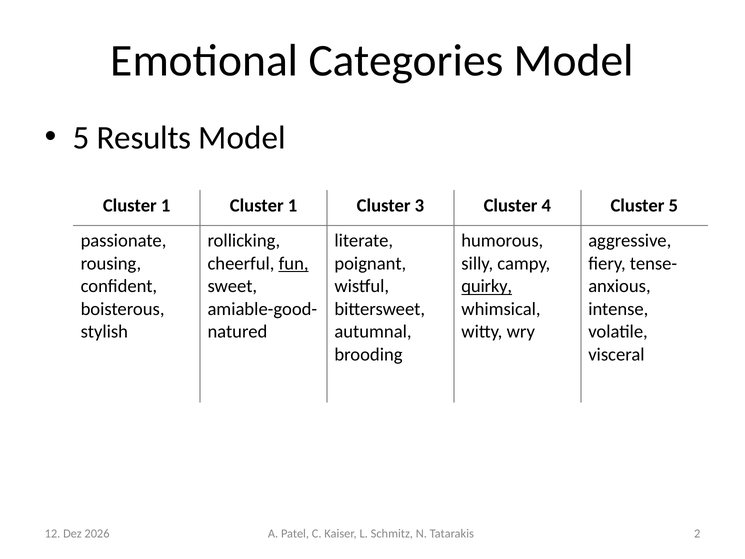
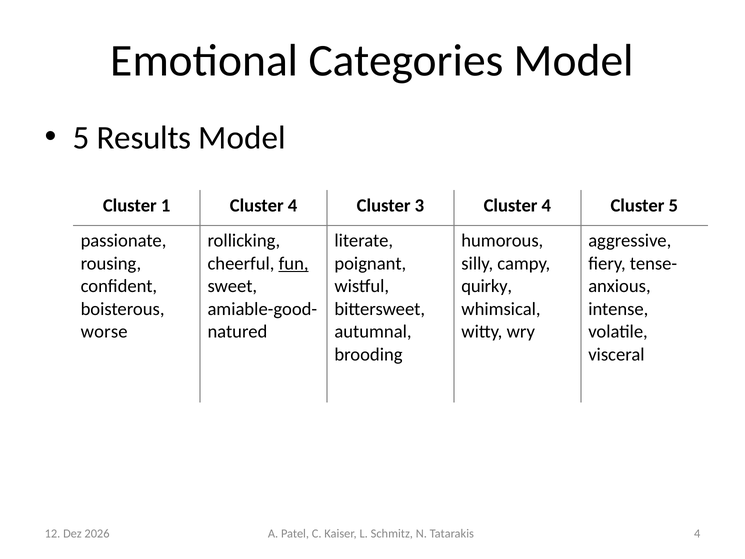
1 Cluster 1: 1 -> 4
quirky underline: present -> none
stylish: stylish -> worse
Tatarakis 2: 2 -> 4
